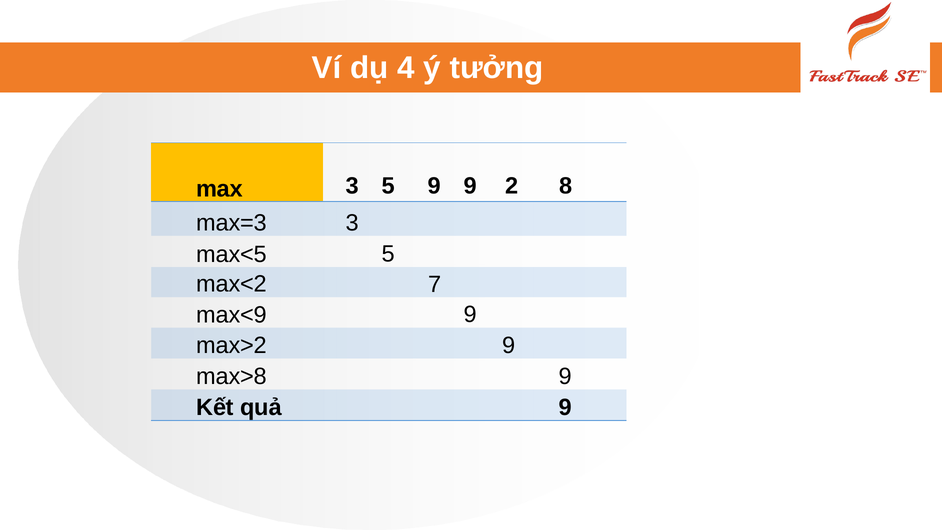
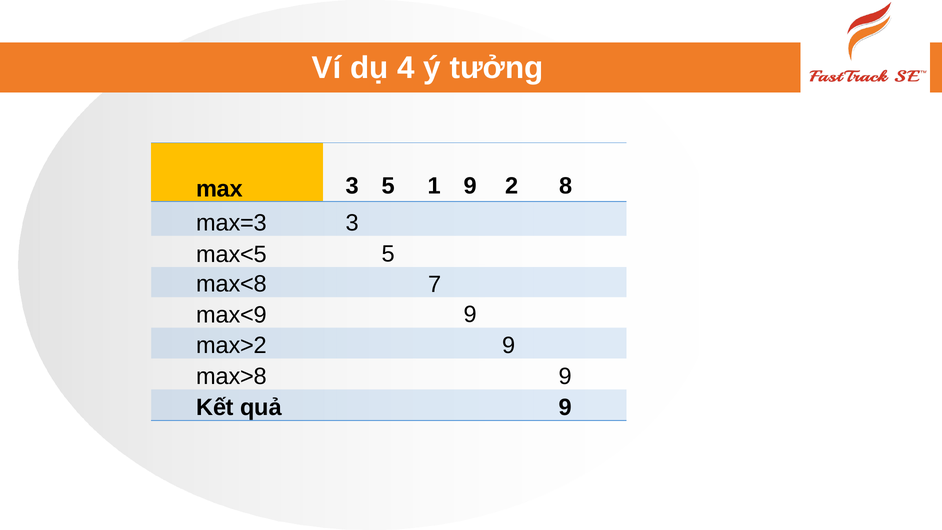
5 9: 9 -> 1
max<2: max<2 -> max<8
